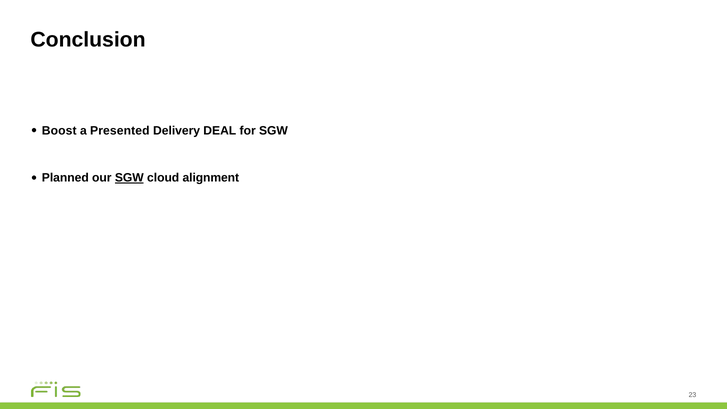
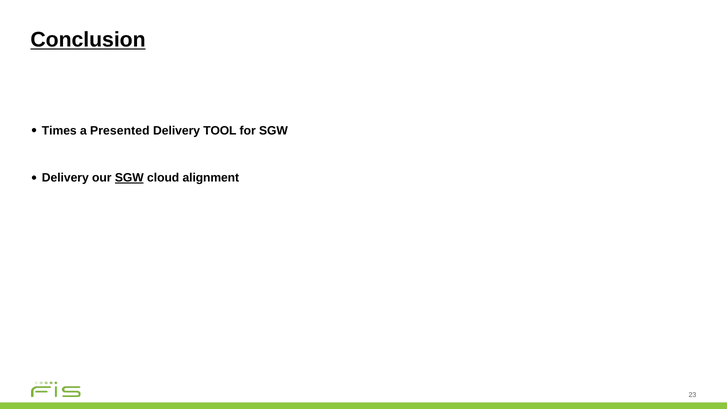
Conclusion underline: none -> present
Boost: Boost -> Times
DEAL: DEAL -> TOOL
Planned at (65, 178): Planned -> Delivery
